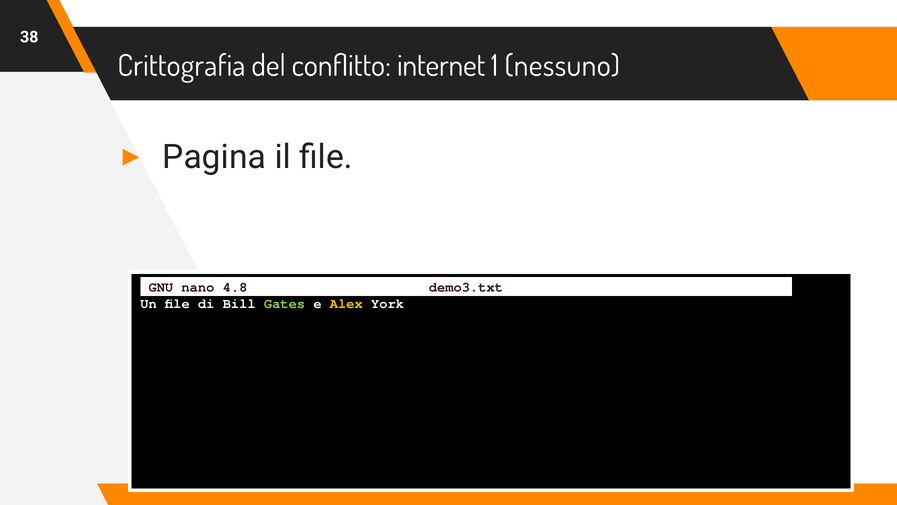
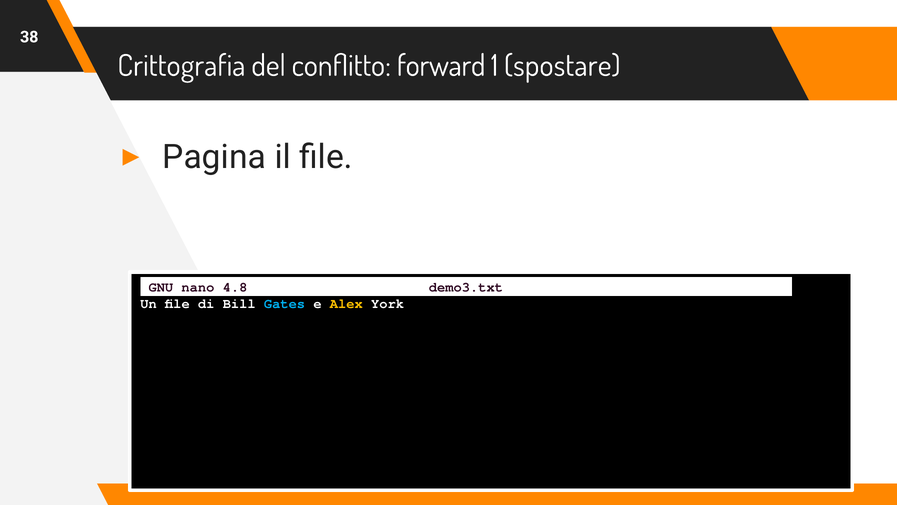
internet: internet -> forward
nessuno: nessuno -> spostare
Gates at (285, 304) colour: light green -> light blue
